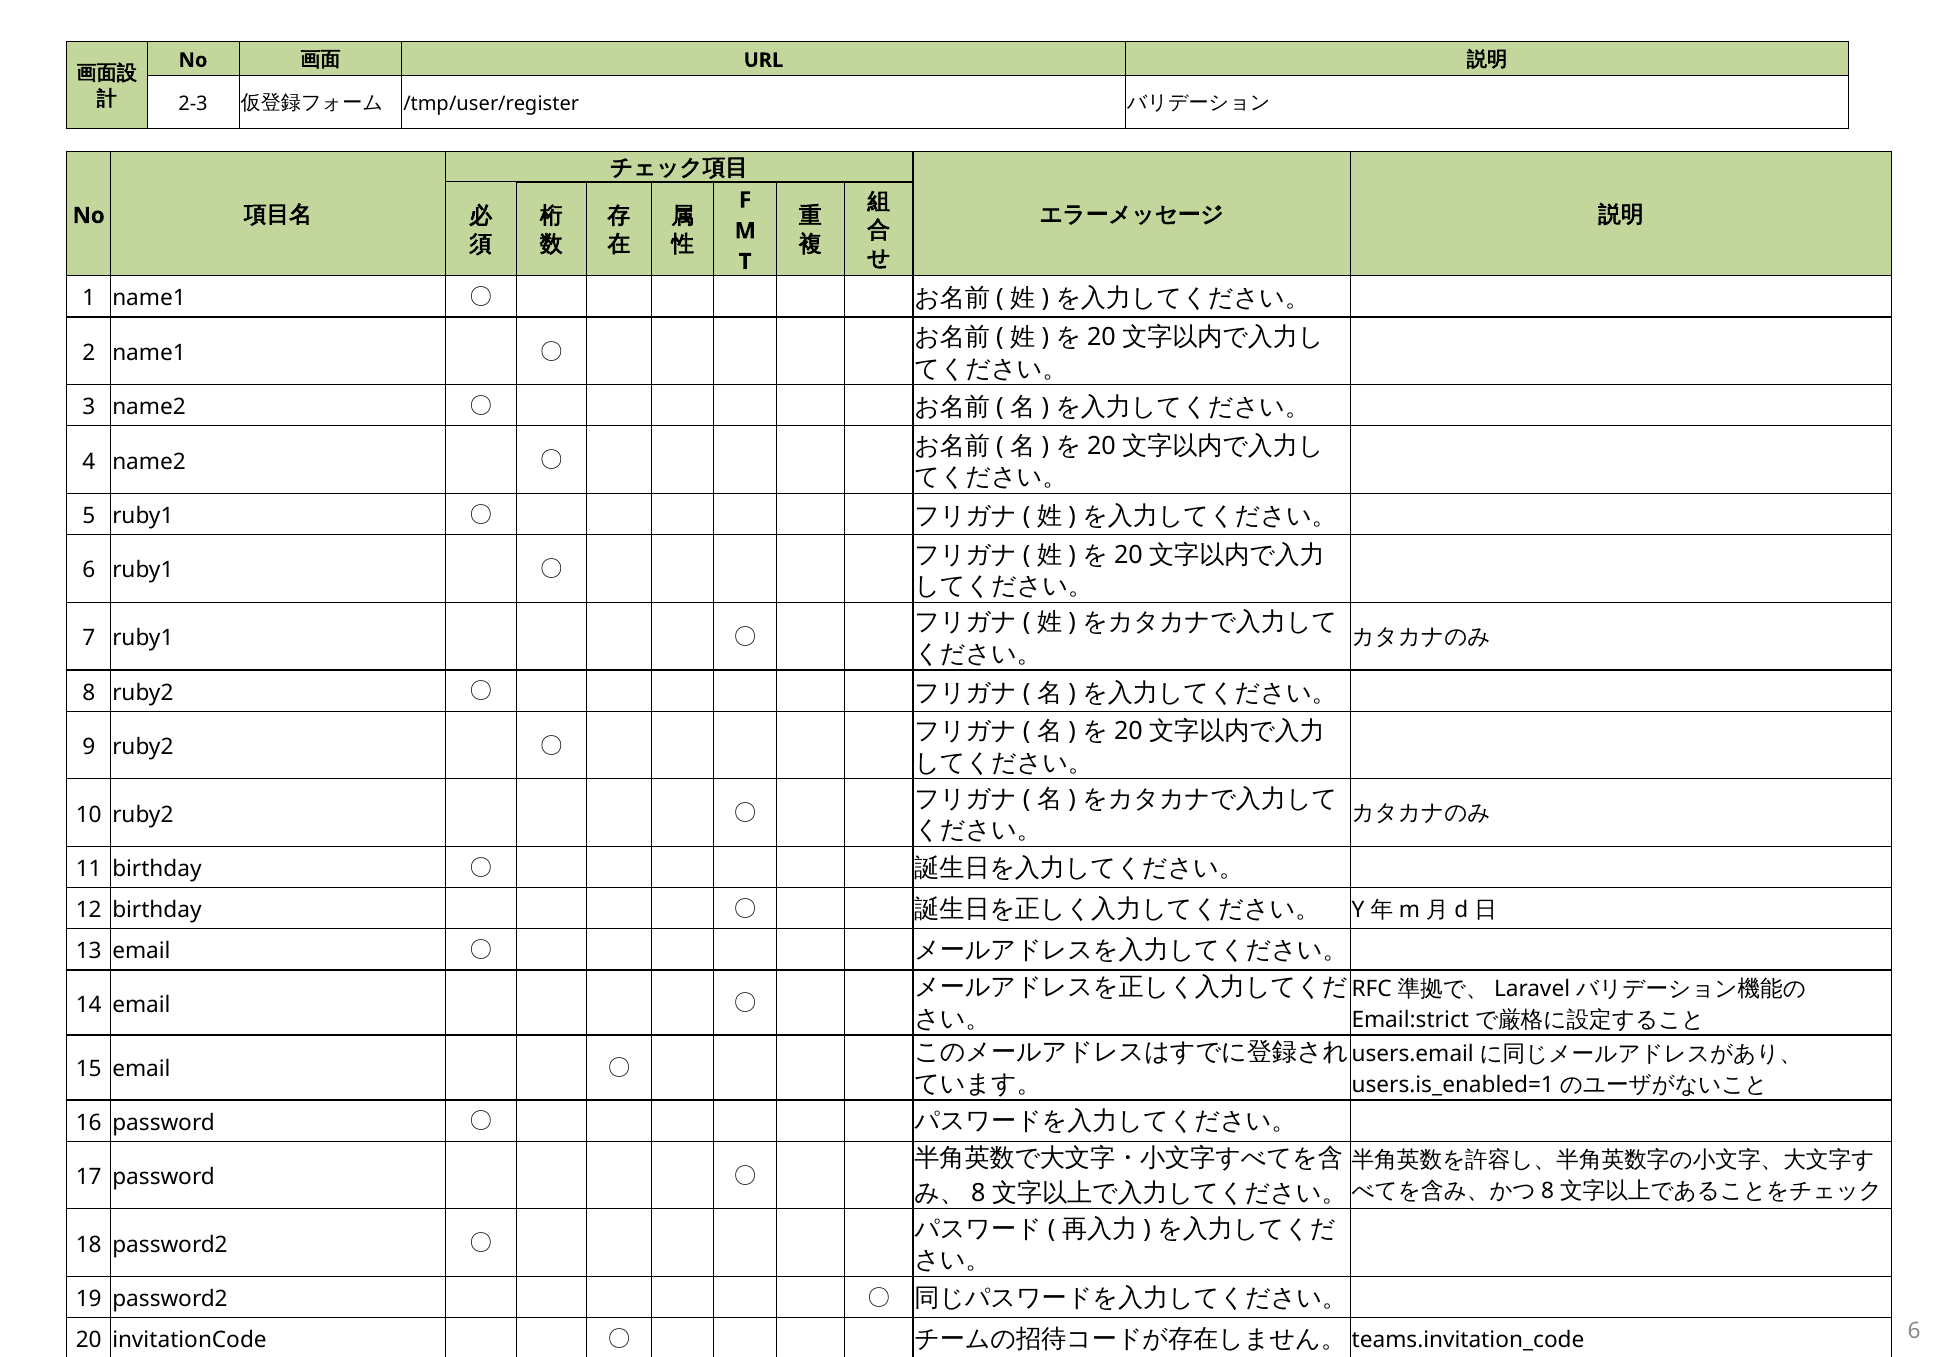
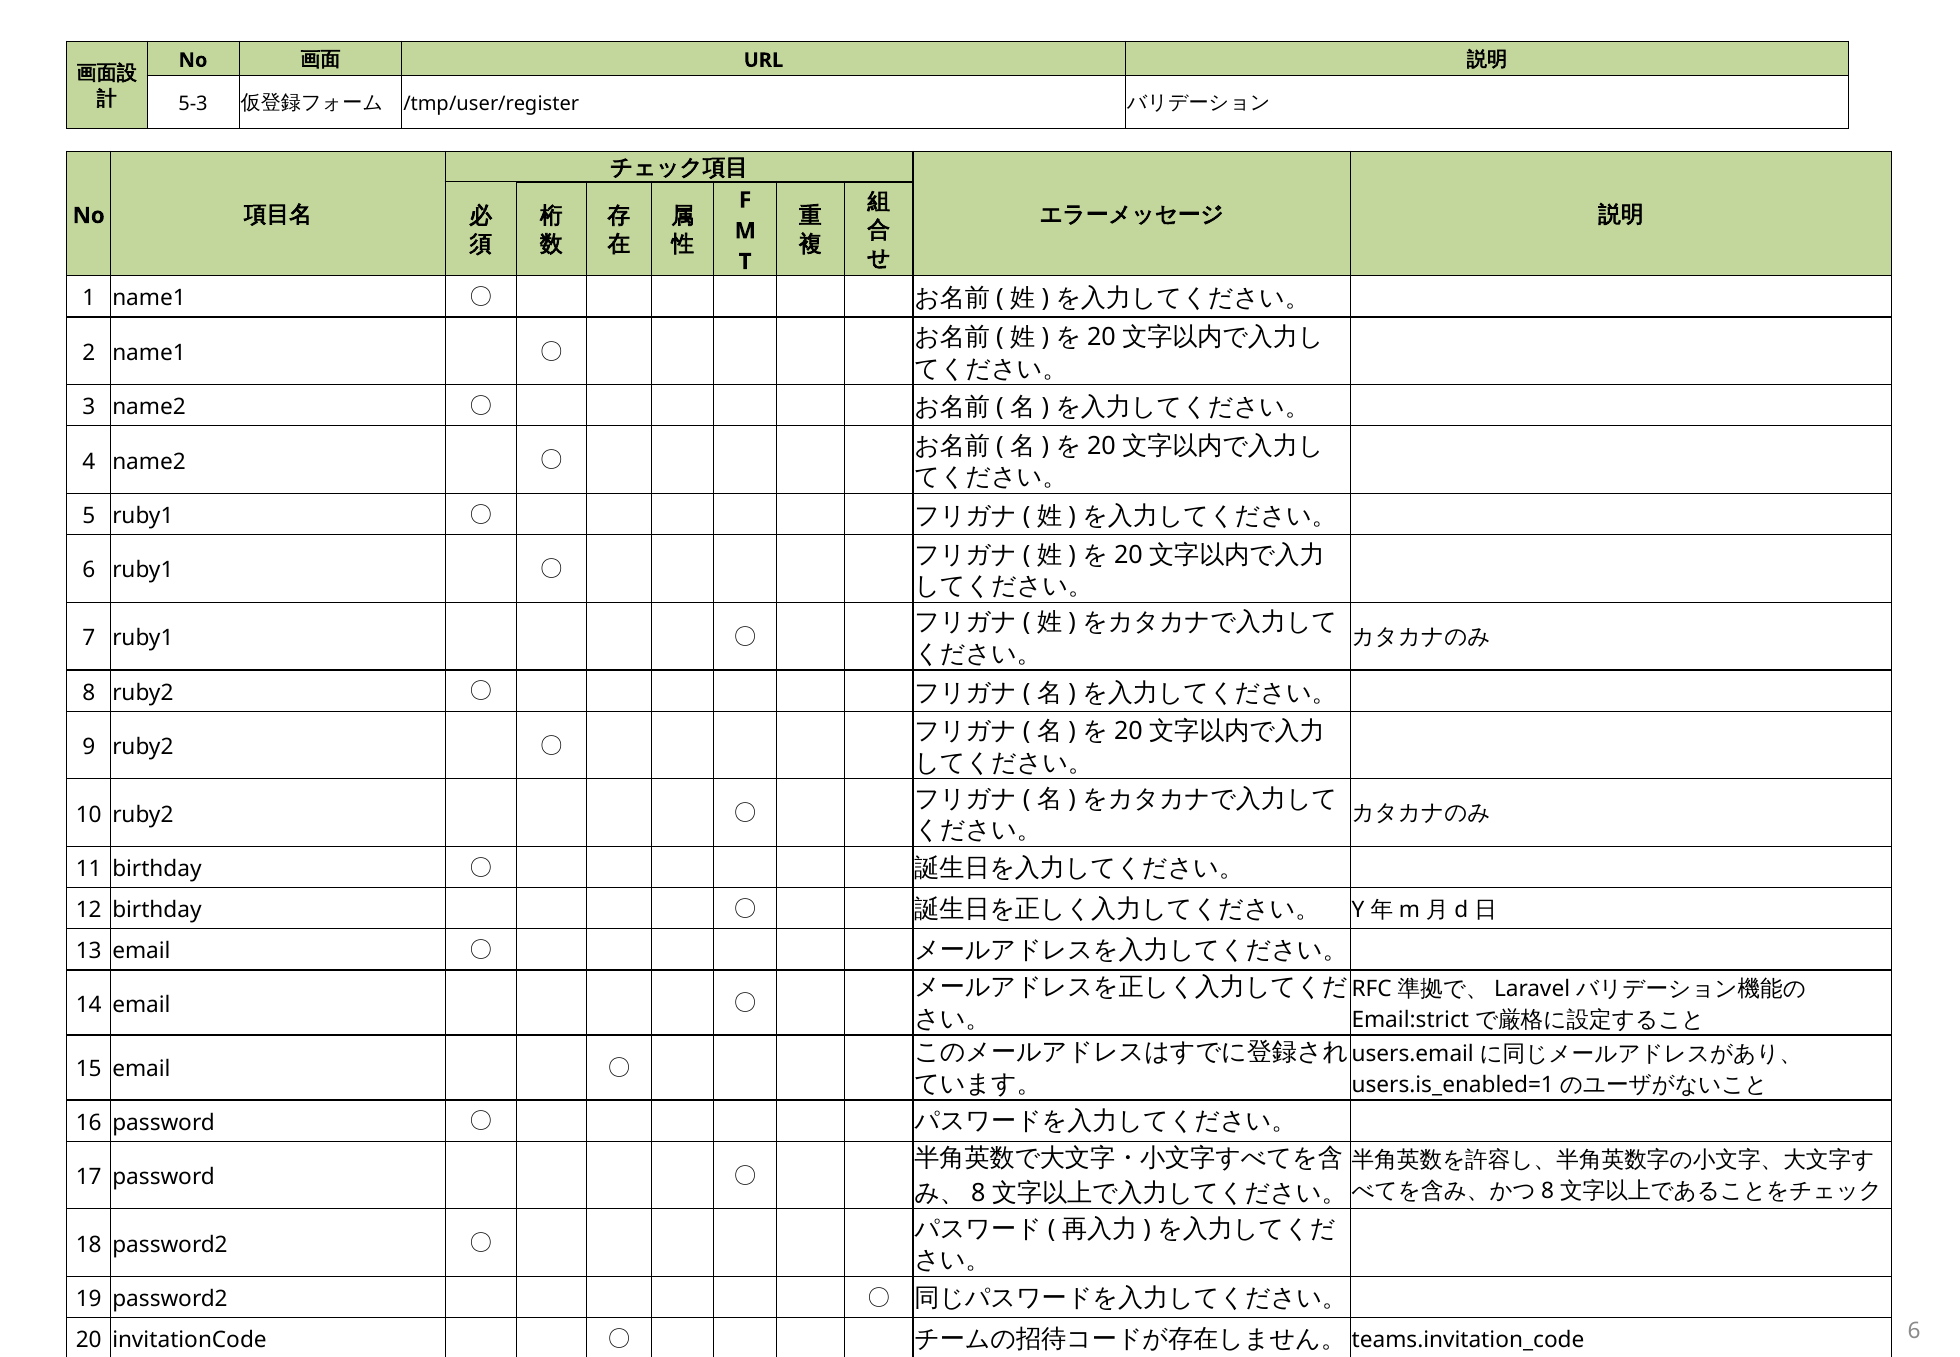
2-3: 2-3 -> 5-3
